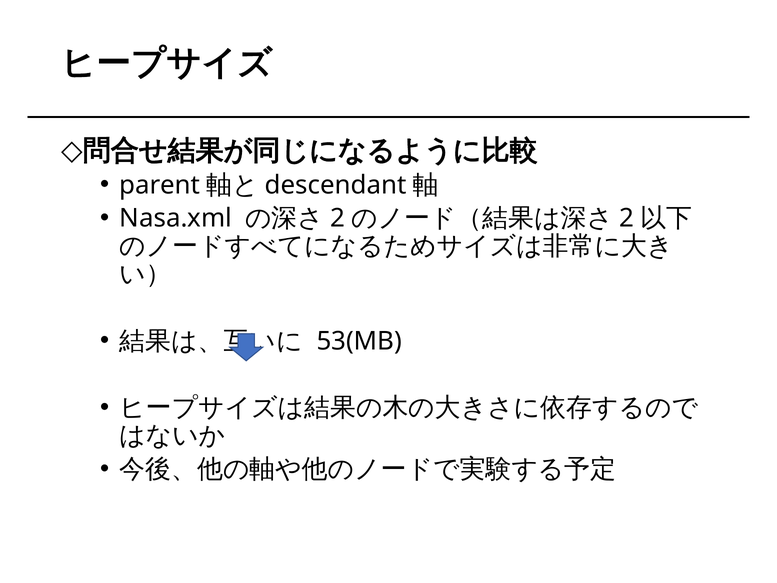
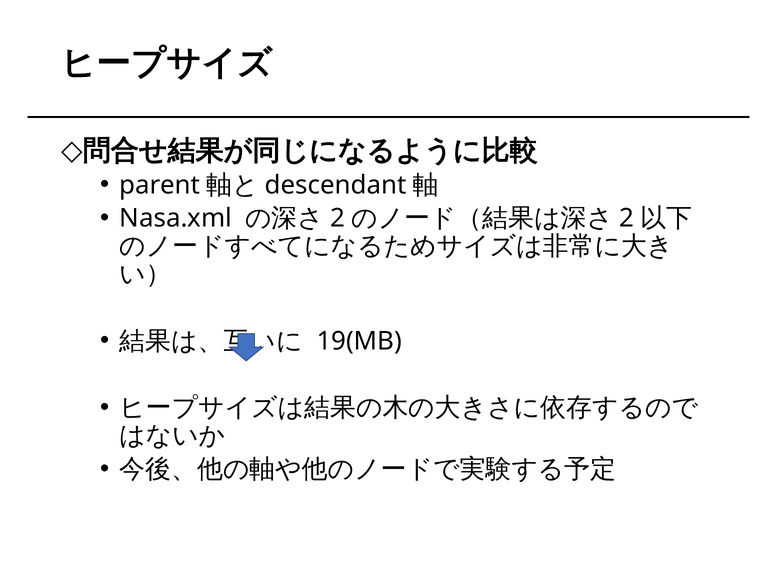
53(MB: 53(MB -> 19(MB
